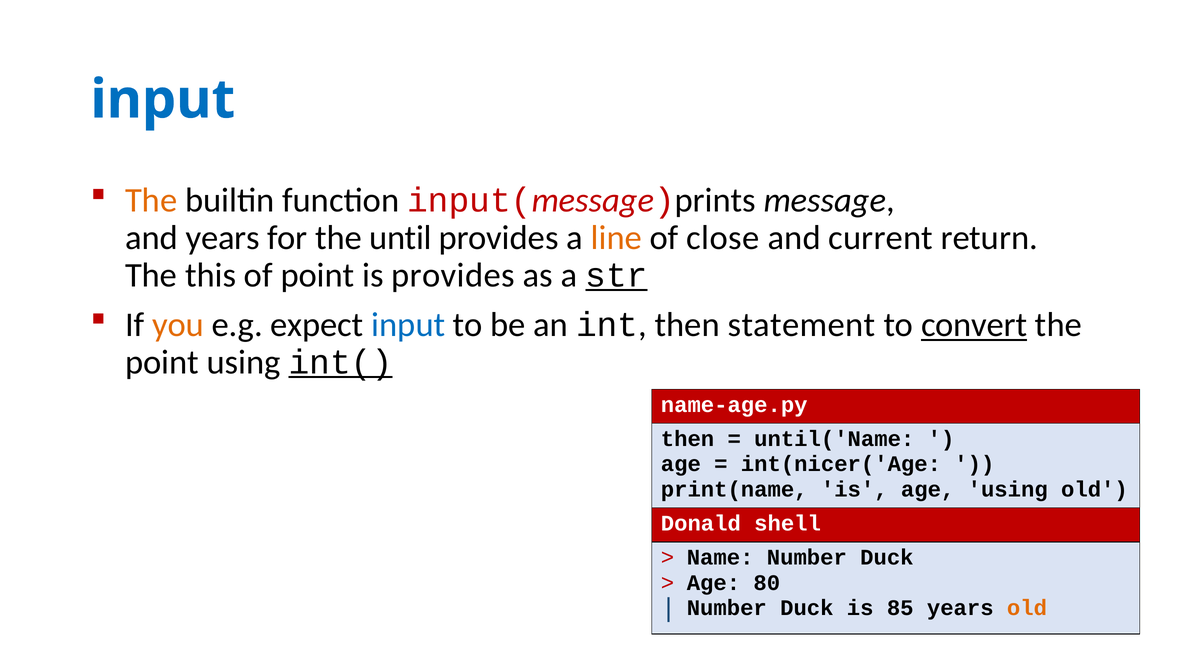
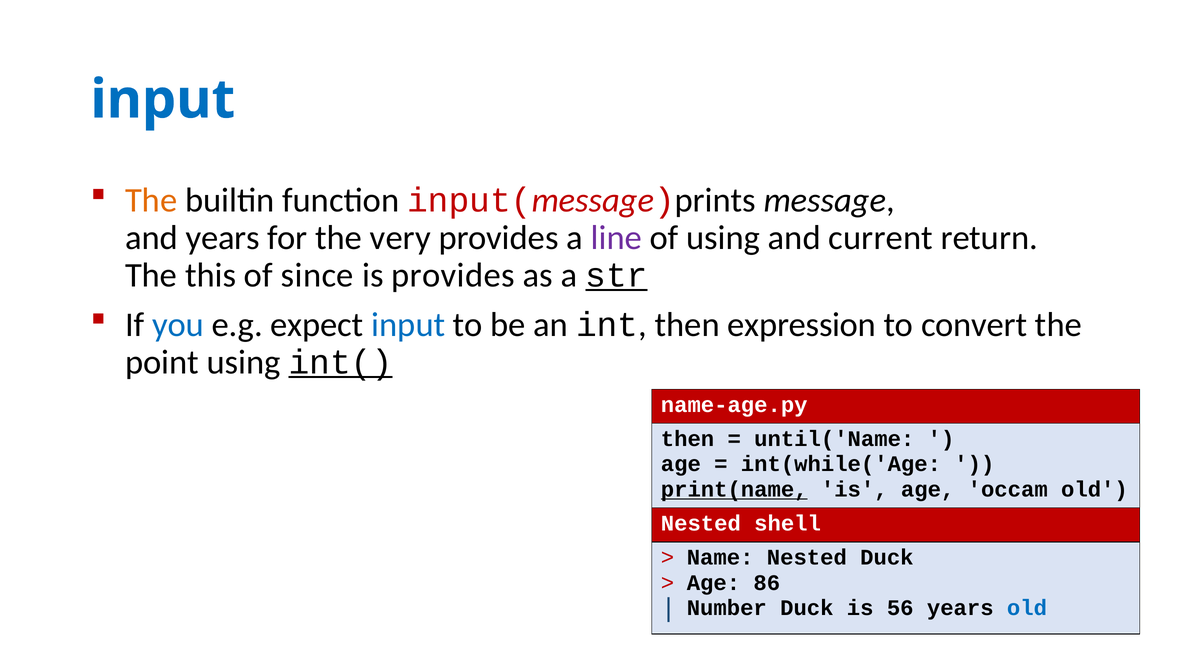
until: until -> very
line colour: orange -> purple
of close: close -> using
of point: point -> since
you colour: orange -> blue
statement: statement -> expression
convert underline: present -> none
int(nicer('Age: int(nicer('Age -> int(while('Age
print(name underline: none -> present
age using: using -> occam
Donald at (701, 524): Donald -> Nested
Name Number: Number -> Nested
80: 80 -> 86
85: 85 -> 56
old at (1027, 608) colour: orange -> blue
